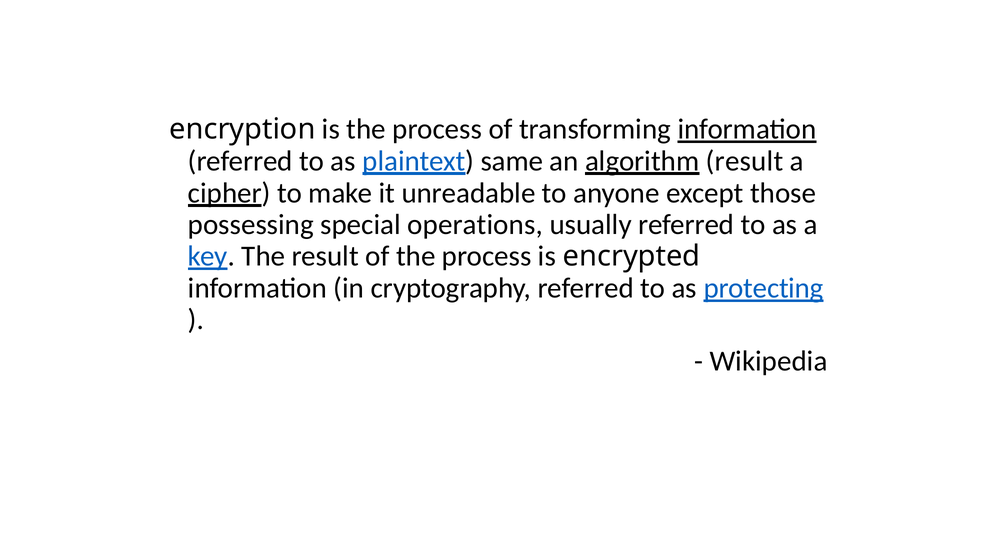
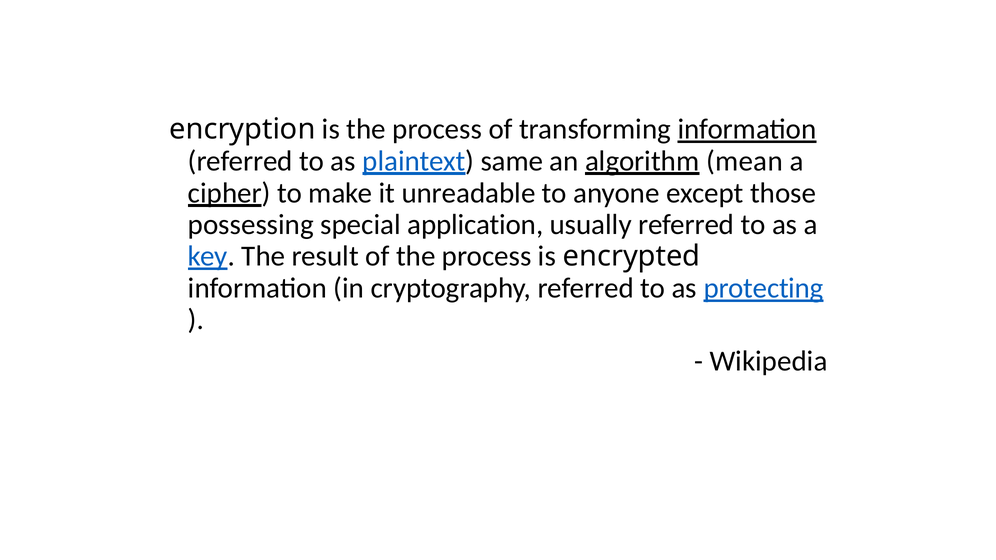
algorithm result: result -> mean
operations: operations -> application
